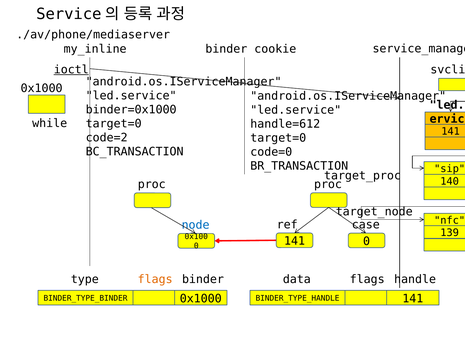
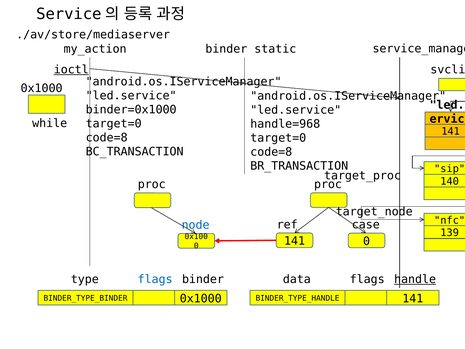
./av/phone/mediaserver: ./av/phone/mediaserver -> ./av/store/mediaserver
my_inline: my_inline -> my_action
cookie: cookie -> static
handle=612: handle=612 -> handle=968
code=2 at (107, 137): code=2 -> code=8
code=0 at (271, 152): code=0 -> code=8
flags at (155, 279) colour: orange -> blue
handle underline: none -> present
